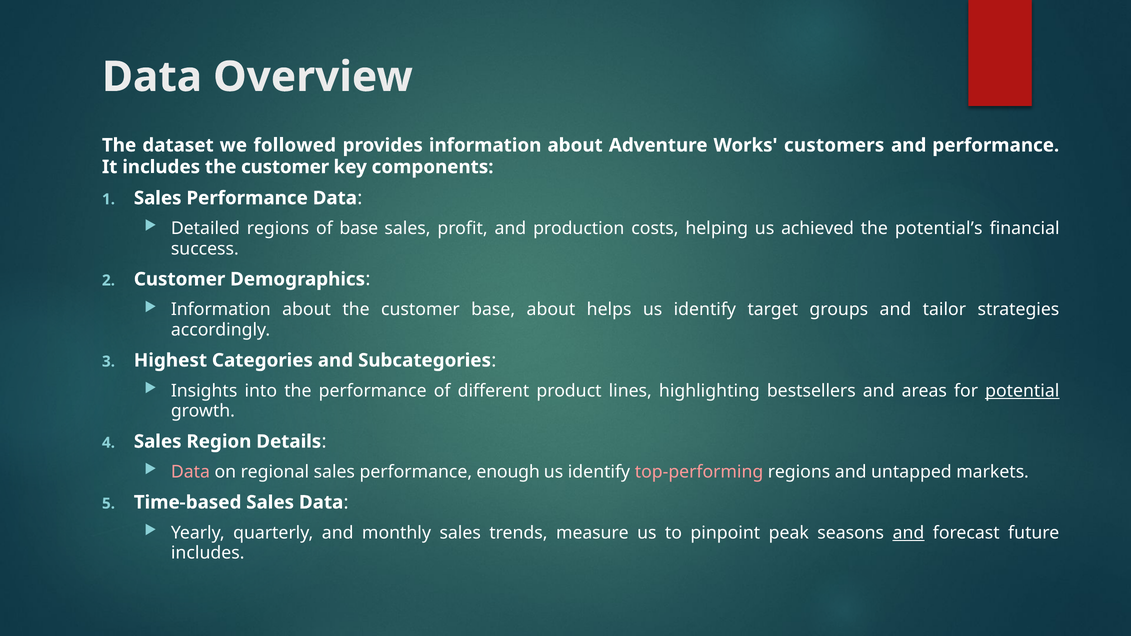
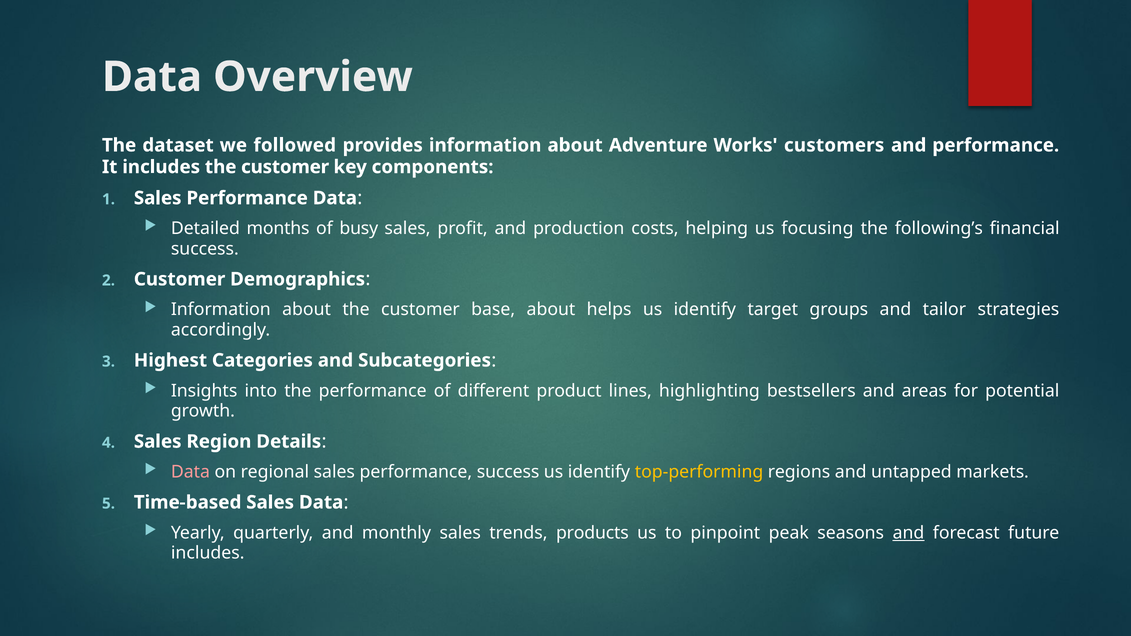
Detailed regions: regions -> months
of base: base -> busy
achieved: achieved -> focusing
potential’s: potential’s -> following’s
potential underline: present -> none
performance enough: enough -> success
top-performing colour: pink -> yellow
measure: measure -> products
